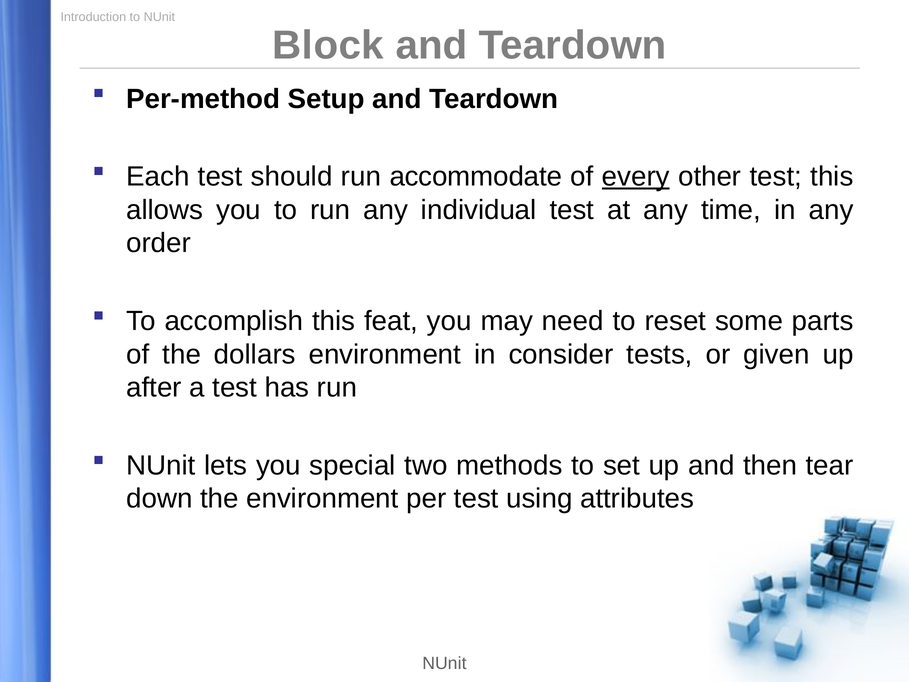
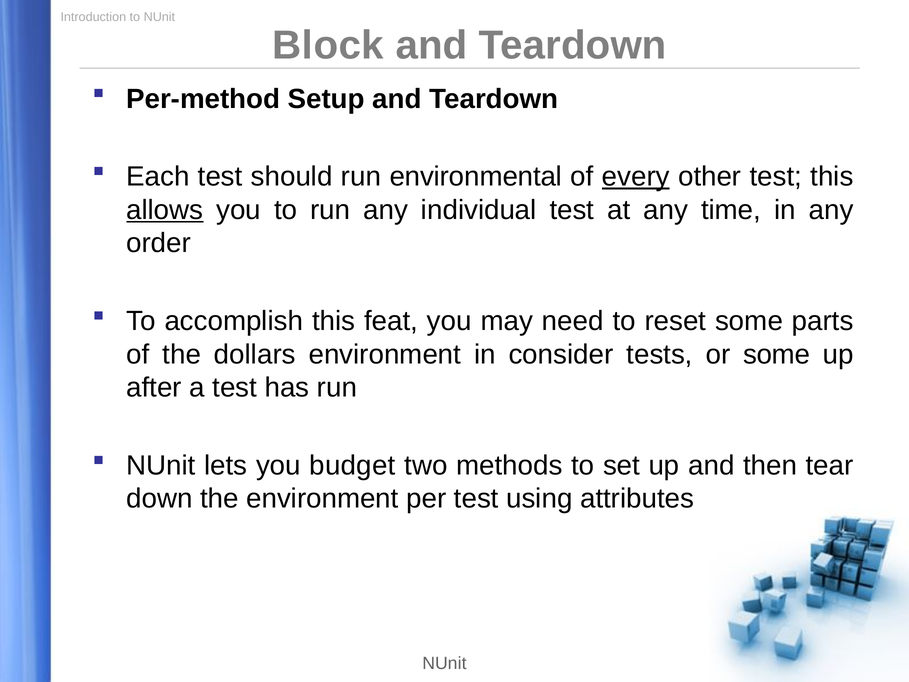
accommodate: accommodate -> environmental
allows underline: none -> present
or given: given -> some
special: special -> budget
